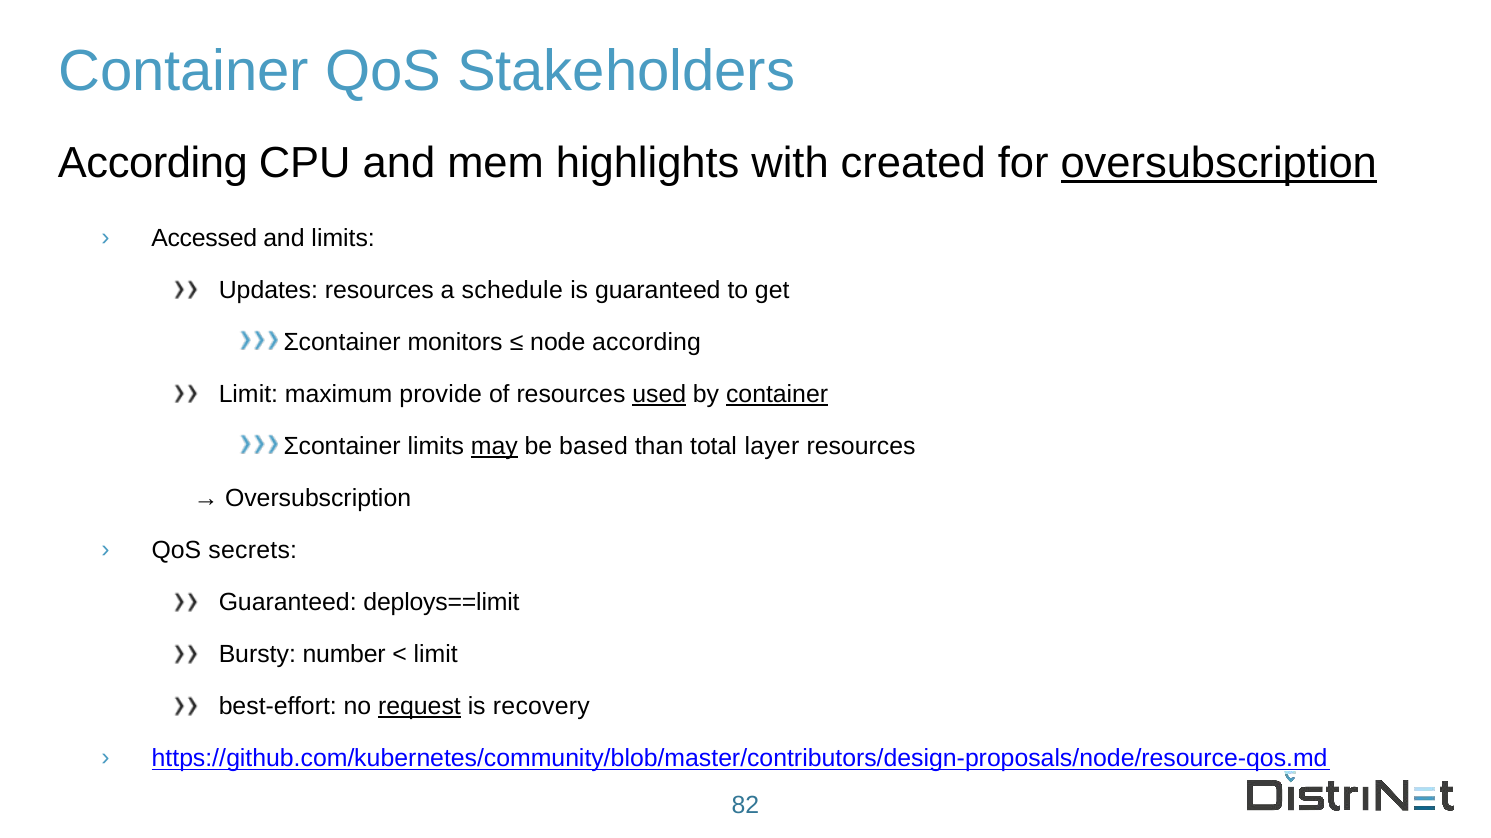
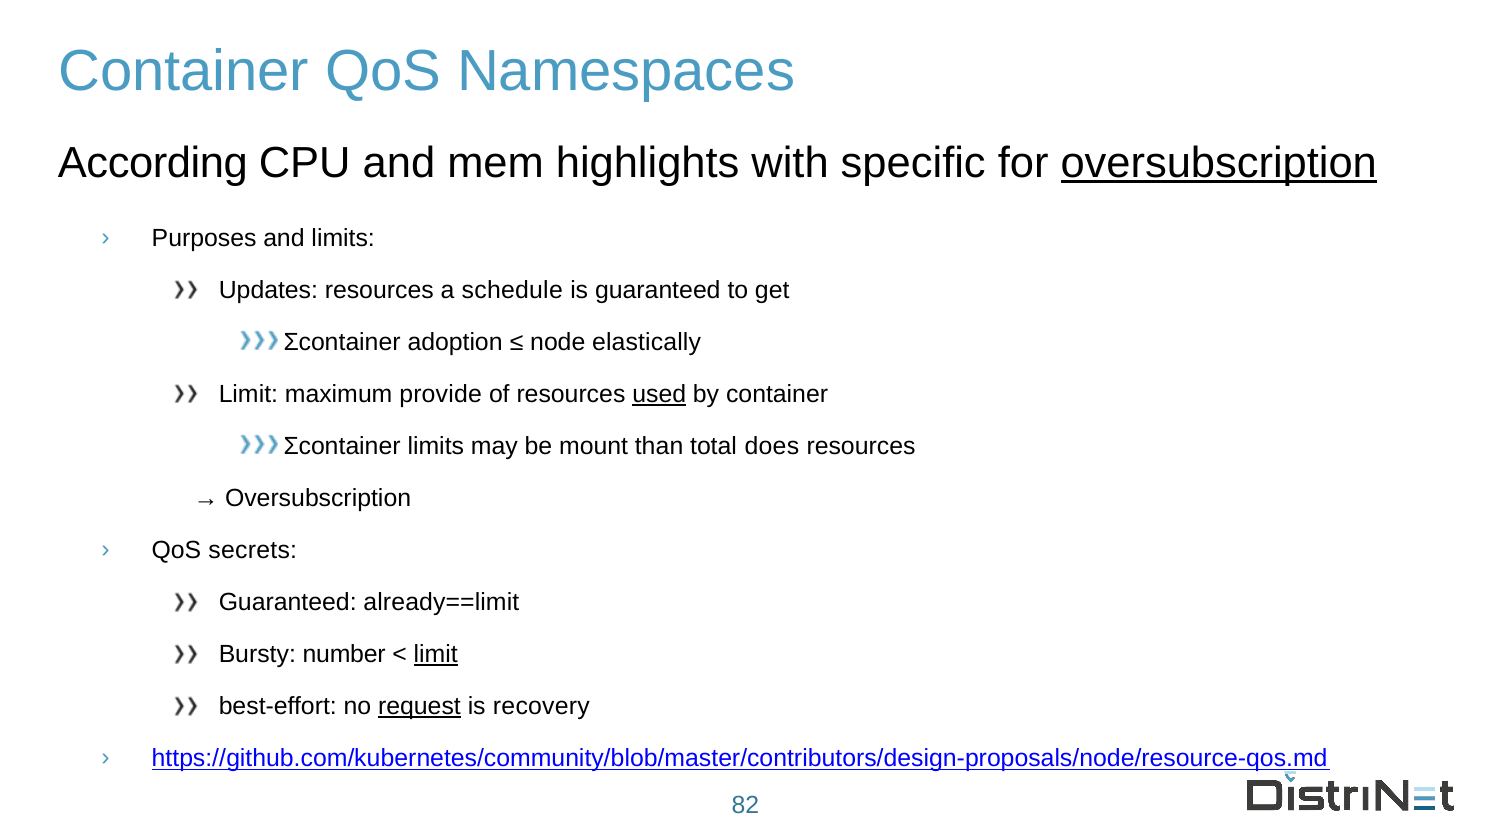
Stakeholders: Stakeholders -> Namespaces
created: created -> specific
Accessed: Accessed -> Purposes
monitors: monitors -> adoption
node according: according -> elastically
container at (777, 395) underline: present -> none
may underline: present -> none
based: based -> mount
layer: layer -> does
deploys==limit: deploys==limit -> already==limit
limit at (436, 655) underline: none -> present
